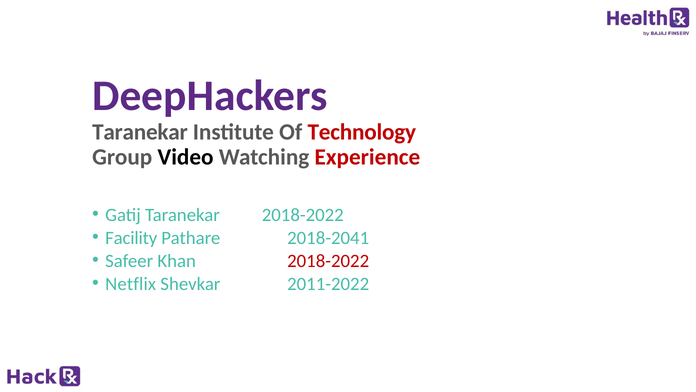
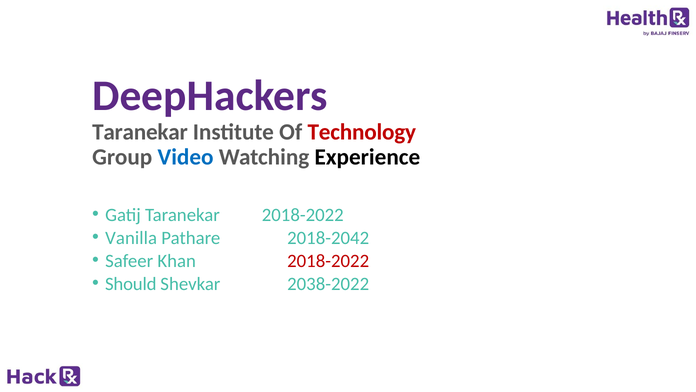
Video colour: black -> blue
Experience colour: red -> black
Facility: Facility -> Vanilla
2018-2041: 2018-2041 -> 2018-2042
Netflix: Netflix -> Should
2011-2022: 2011-2022 -> 2038-2022
